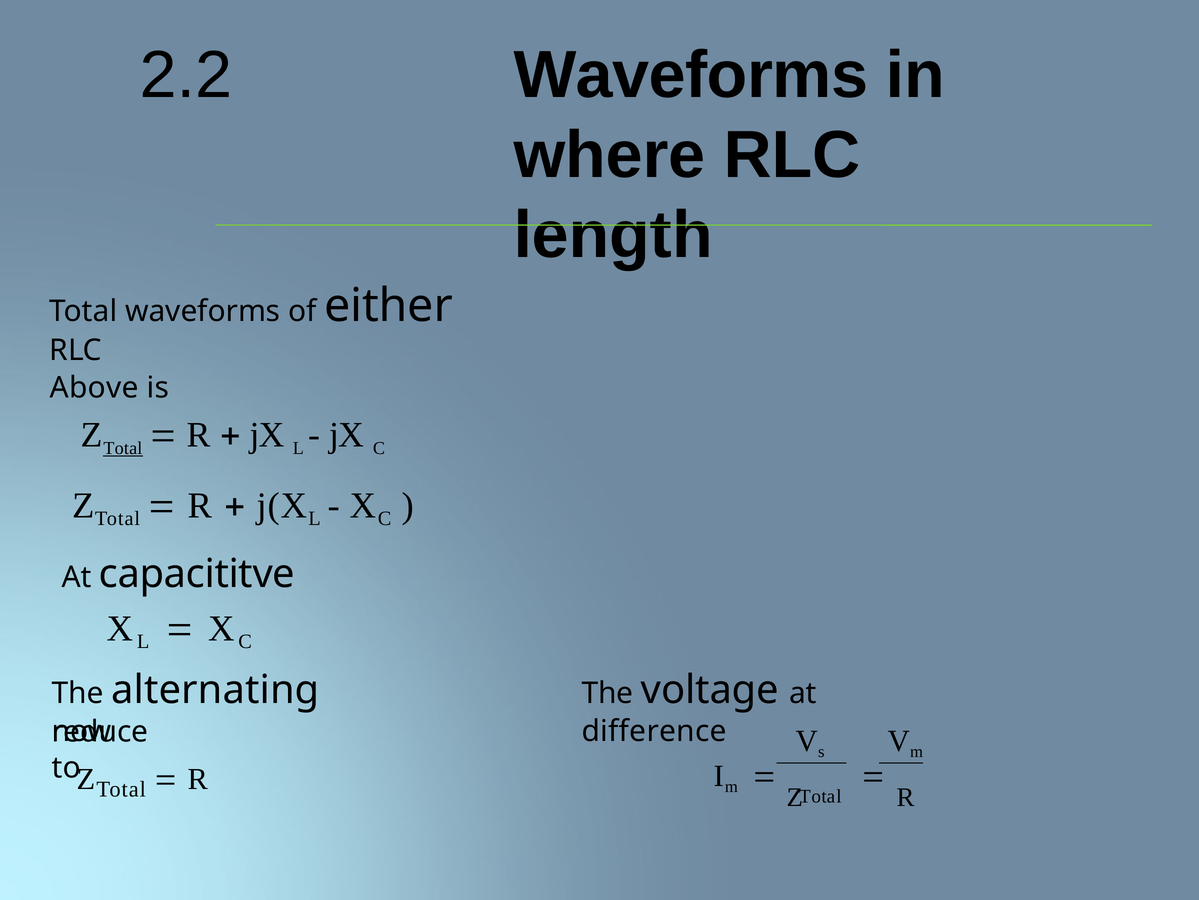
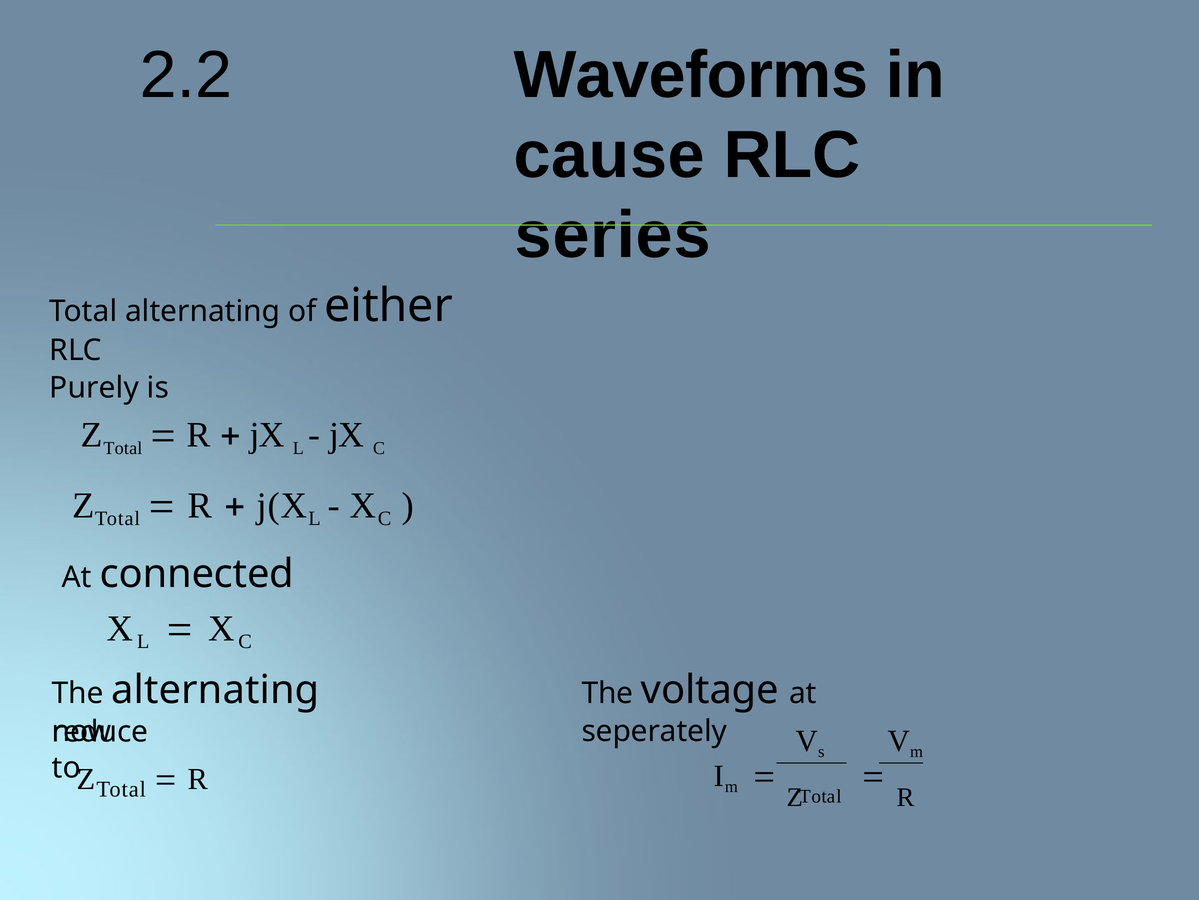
where: where -> cause
length: length -> series
Total waveforms: waveforms -> alternating
Above: Above -> Purely
Total at (123, 448) underline: present -> none
capacititve: capacititve -> connected
difference: difference -> seperately
